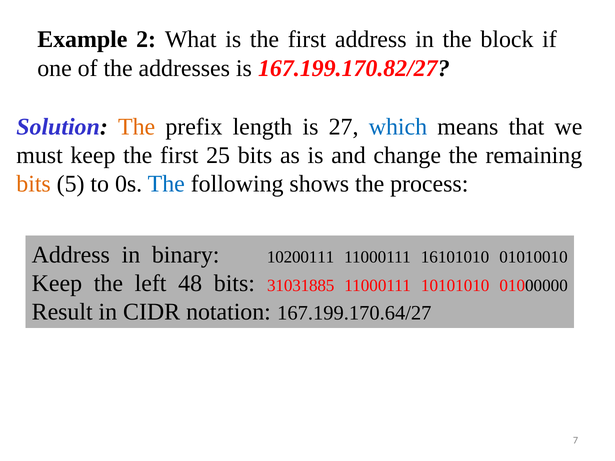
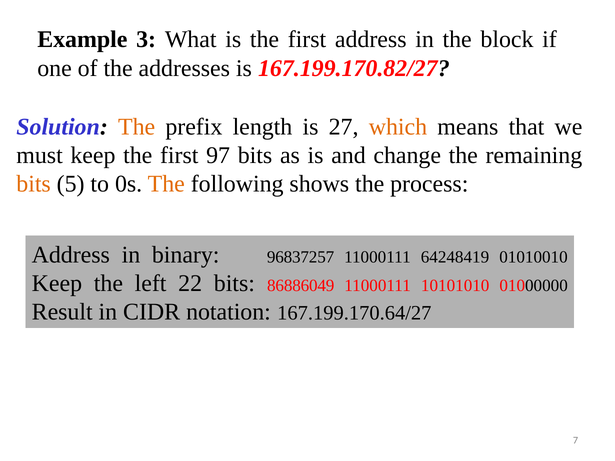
2: 2 -> 3
which colour: blue -> orange
25: 25 -> 97
The at (166, 184) colour: blue -> orange
10200111: 10200111 -> 96837257
16101010: 16101010 -> 64248419
48: 48 -> 22
31031885: 31031885 -> 86886049
